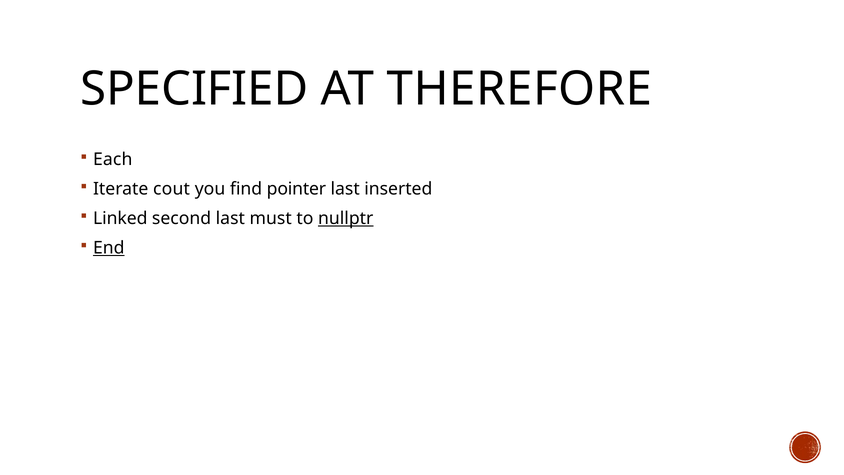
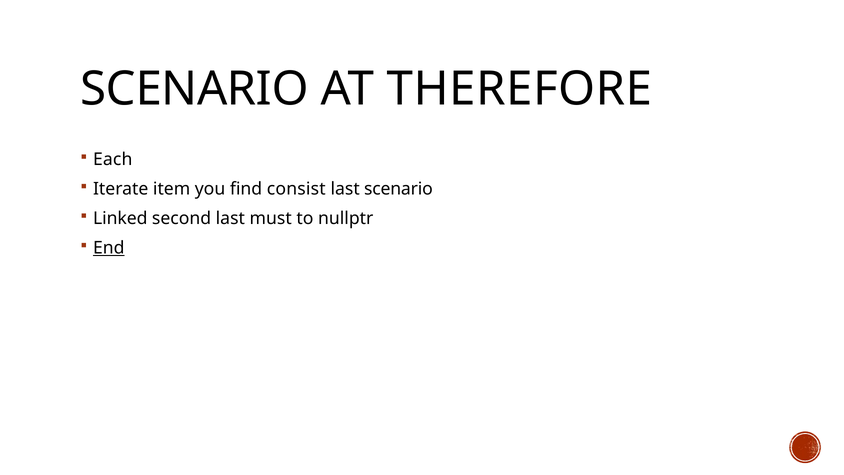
SPECIFIED at (194, 89): SPECIFIED -> SCENARIO
cout: cout -> item
pointer: pointer -> consist
last inserted: inserted -> scenario
nullptr underline: present -> none
